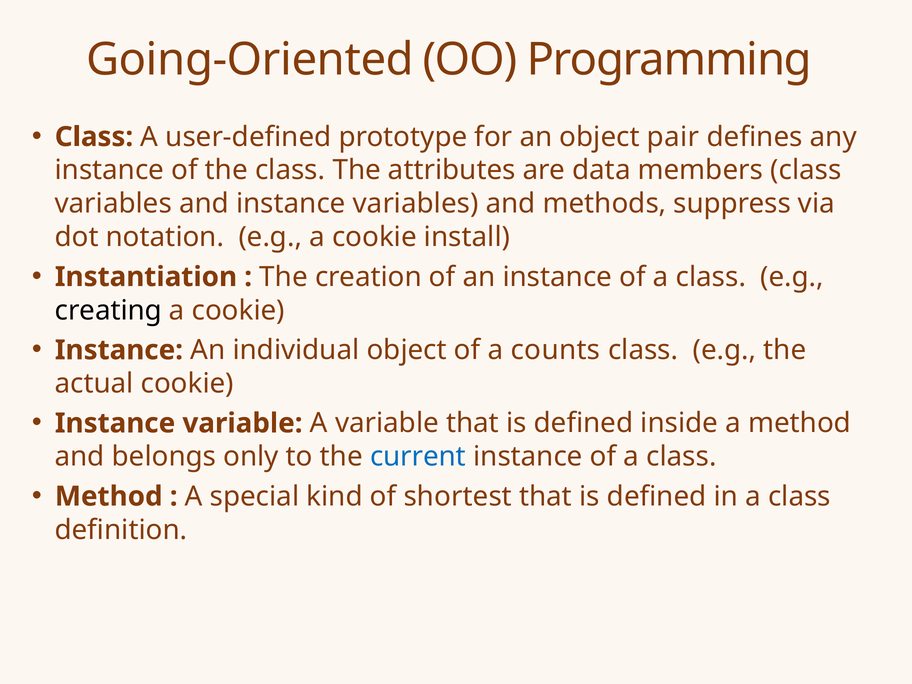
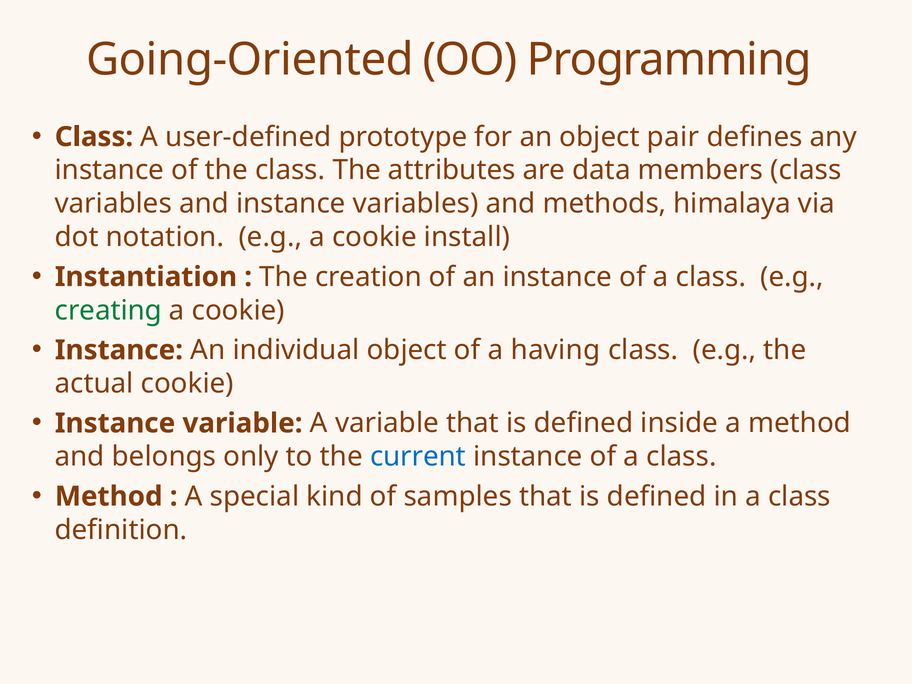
suppress: suppress -> himalaya
creating colour: black -> green
counts: counts -> having
shortest: shortest -> samples
